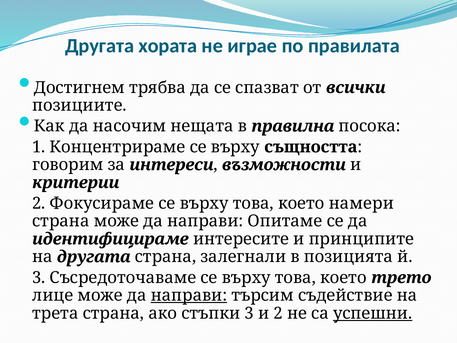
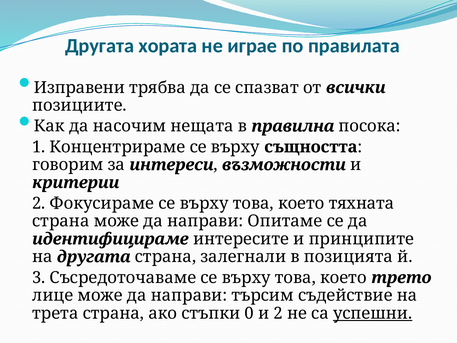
Достигнем: Достигнем -> Изправени
намери: намери -> тяхната
направи at (189, 295) underline: present -> none
стъпки 3: 3 -> 0
